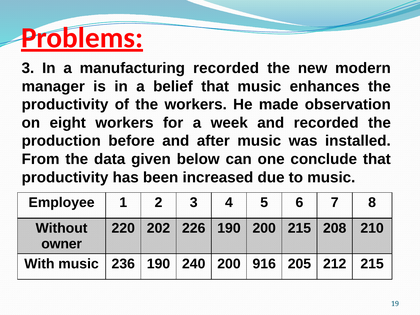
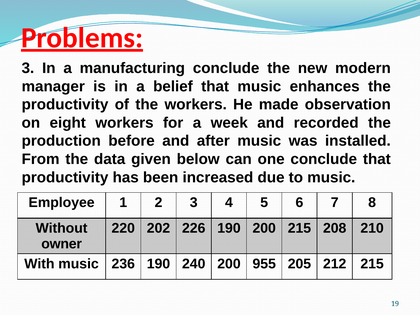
manufacturing recorded: recorded -> conclude
916: 916 -> 955
